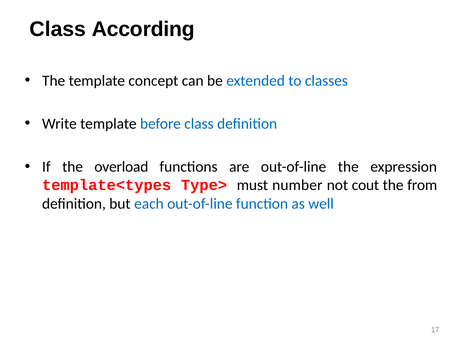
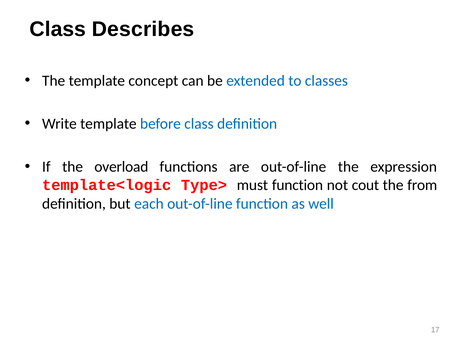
According: According -> Describes
template<types: template<types -> template<logic
must number: number -> function
